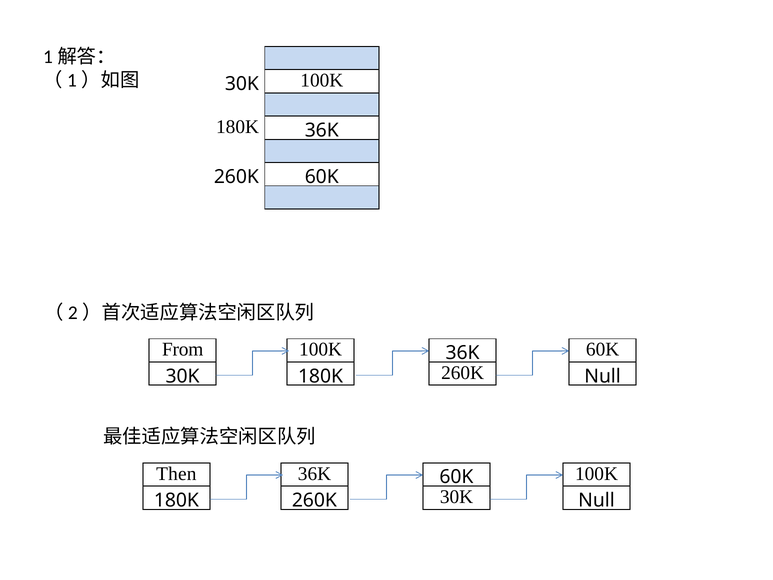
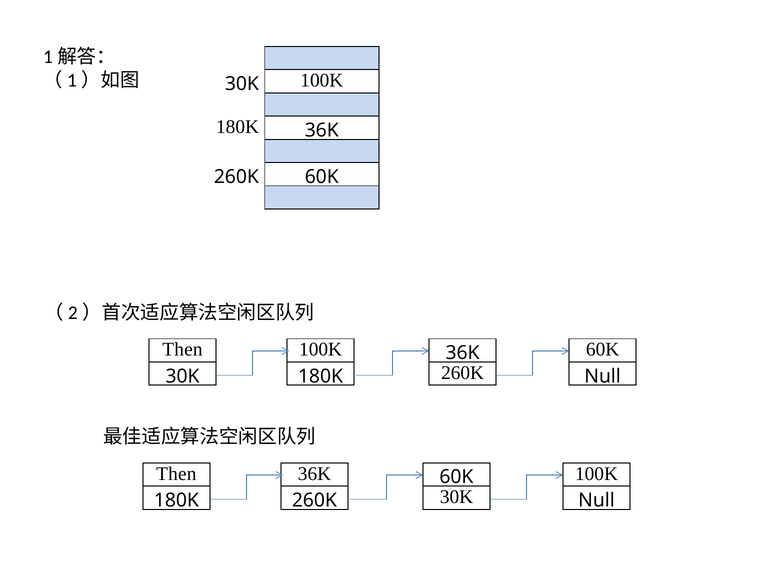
From at (183, 349): From -> Then
